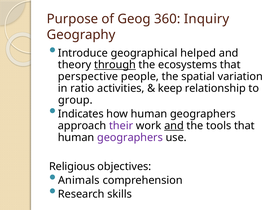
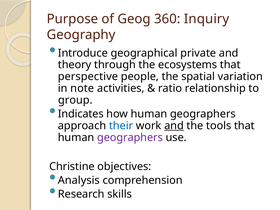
helped: helped -> private
through underline: present -> none
ratio: ratio -> note
keep: keep -> ratio
their colour: purple -> blue
Religious: Religious -> Christine
Animals: Animals -> Analysis
